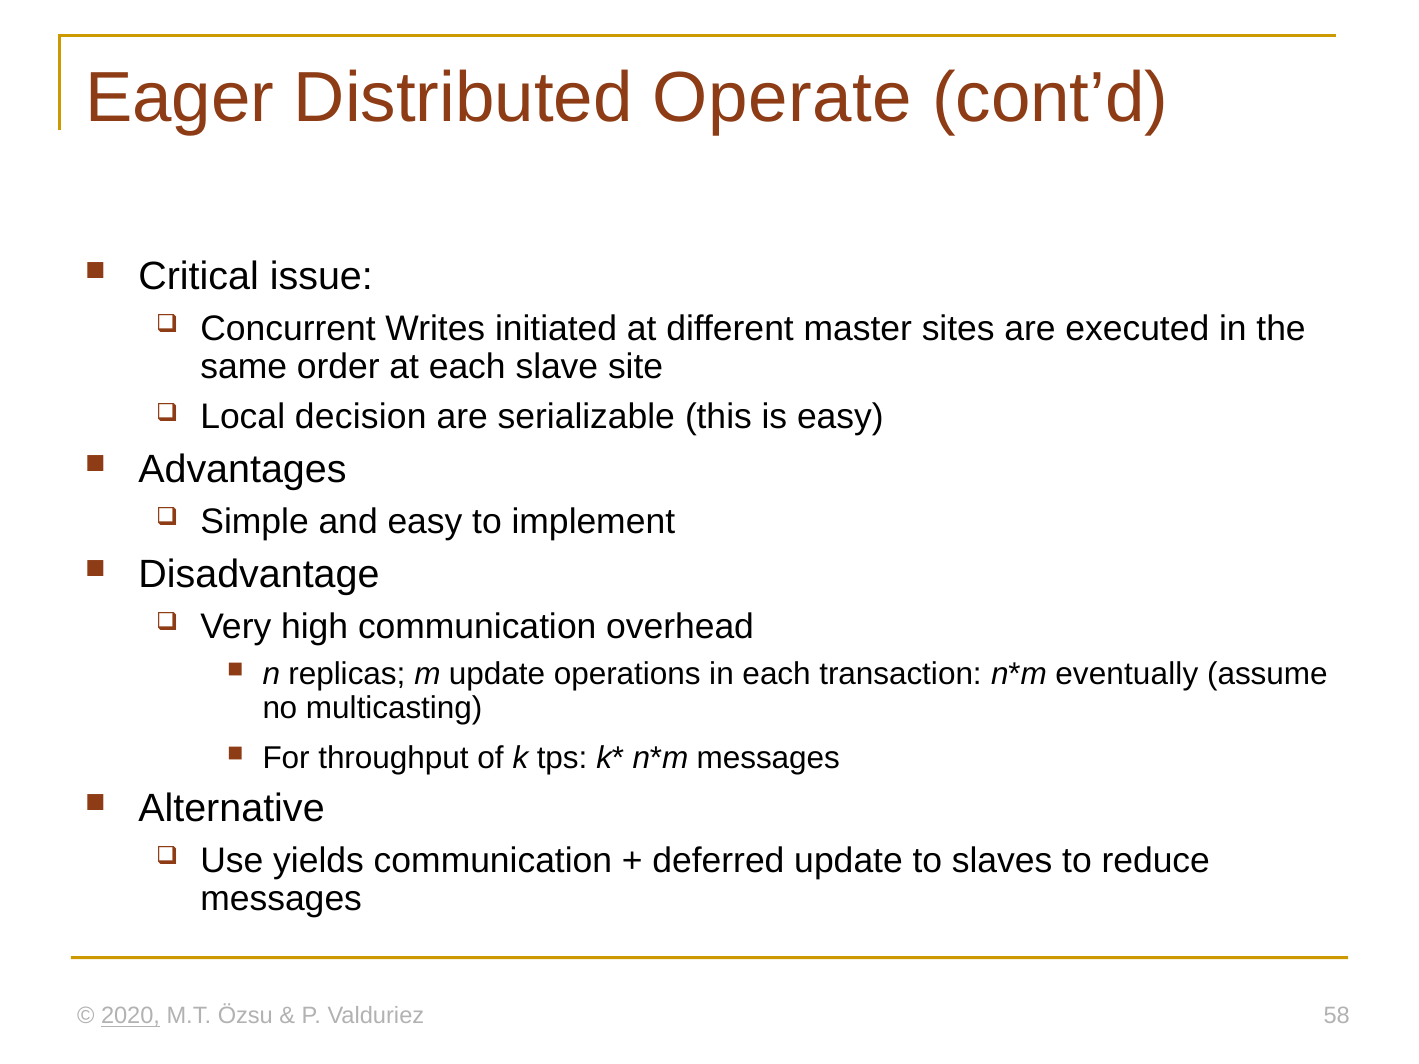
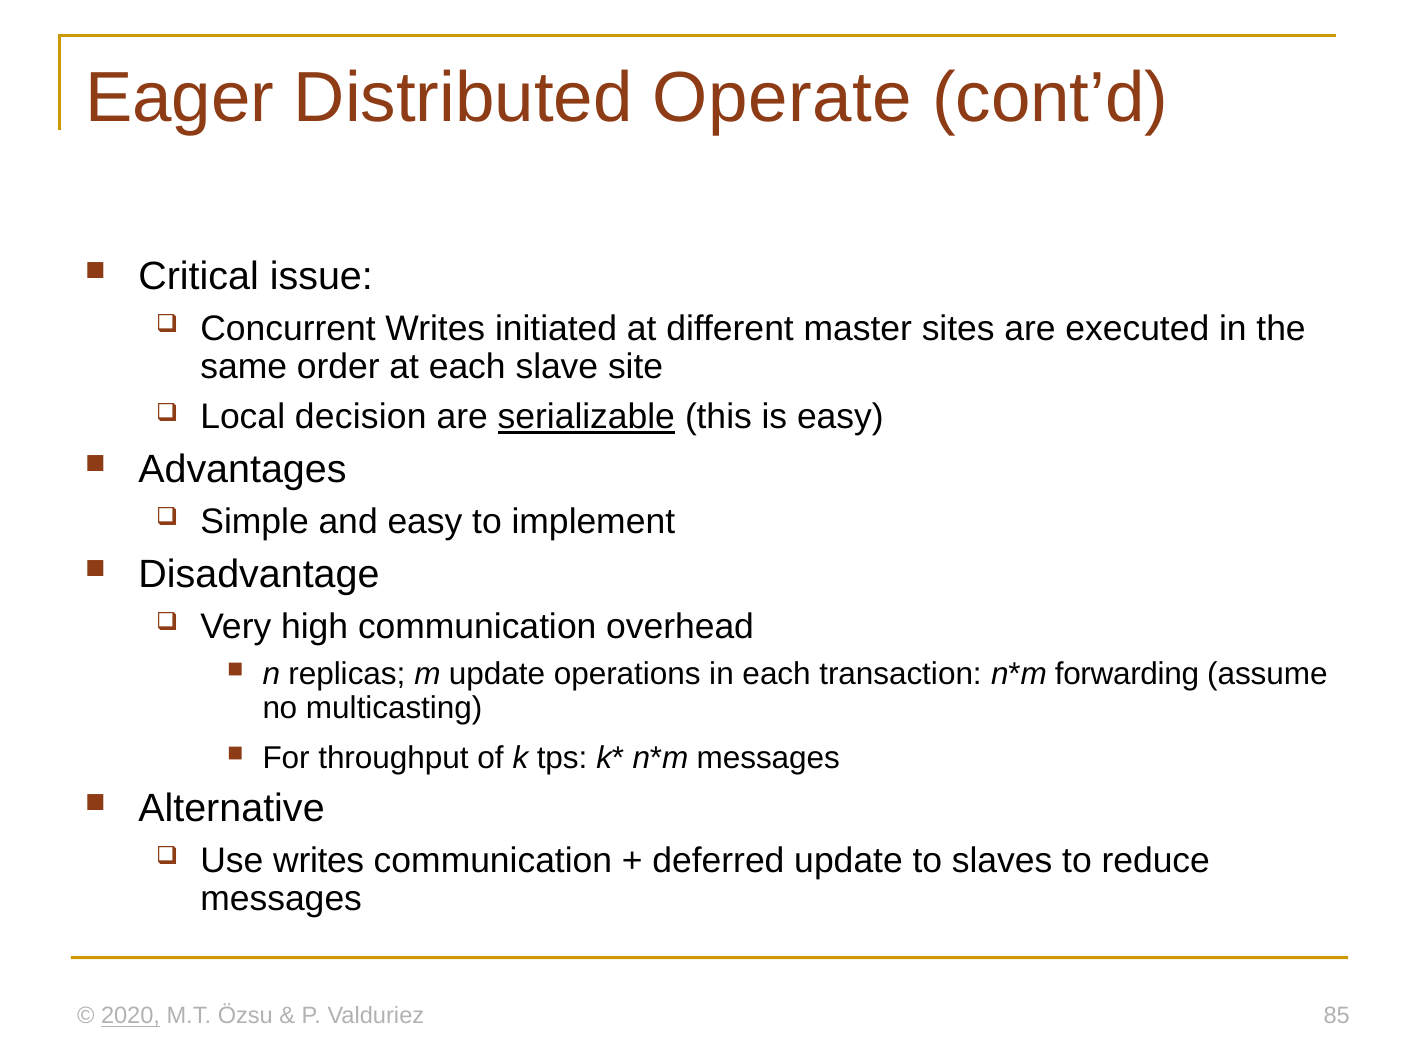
serializable underline: none -> present
eventually: eventually -> forwarding
Use yields: yields -> writes
58: 58 -> 85
